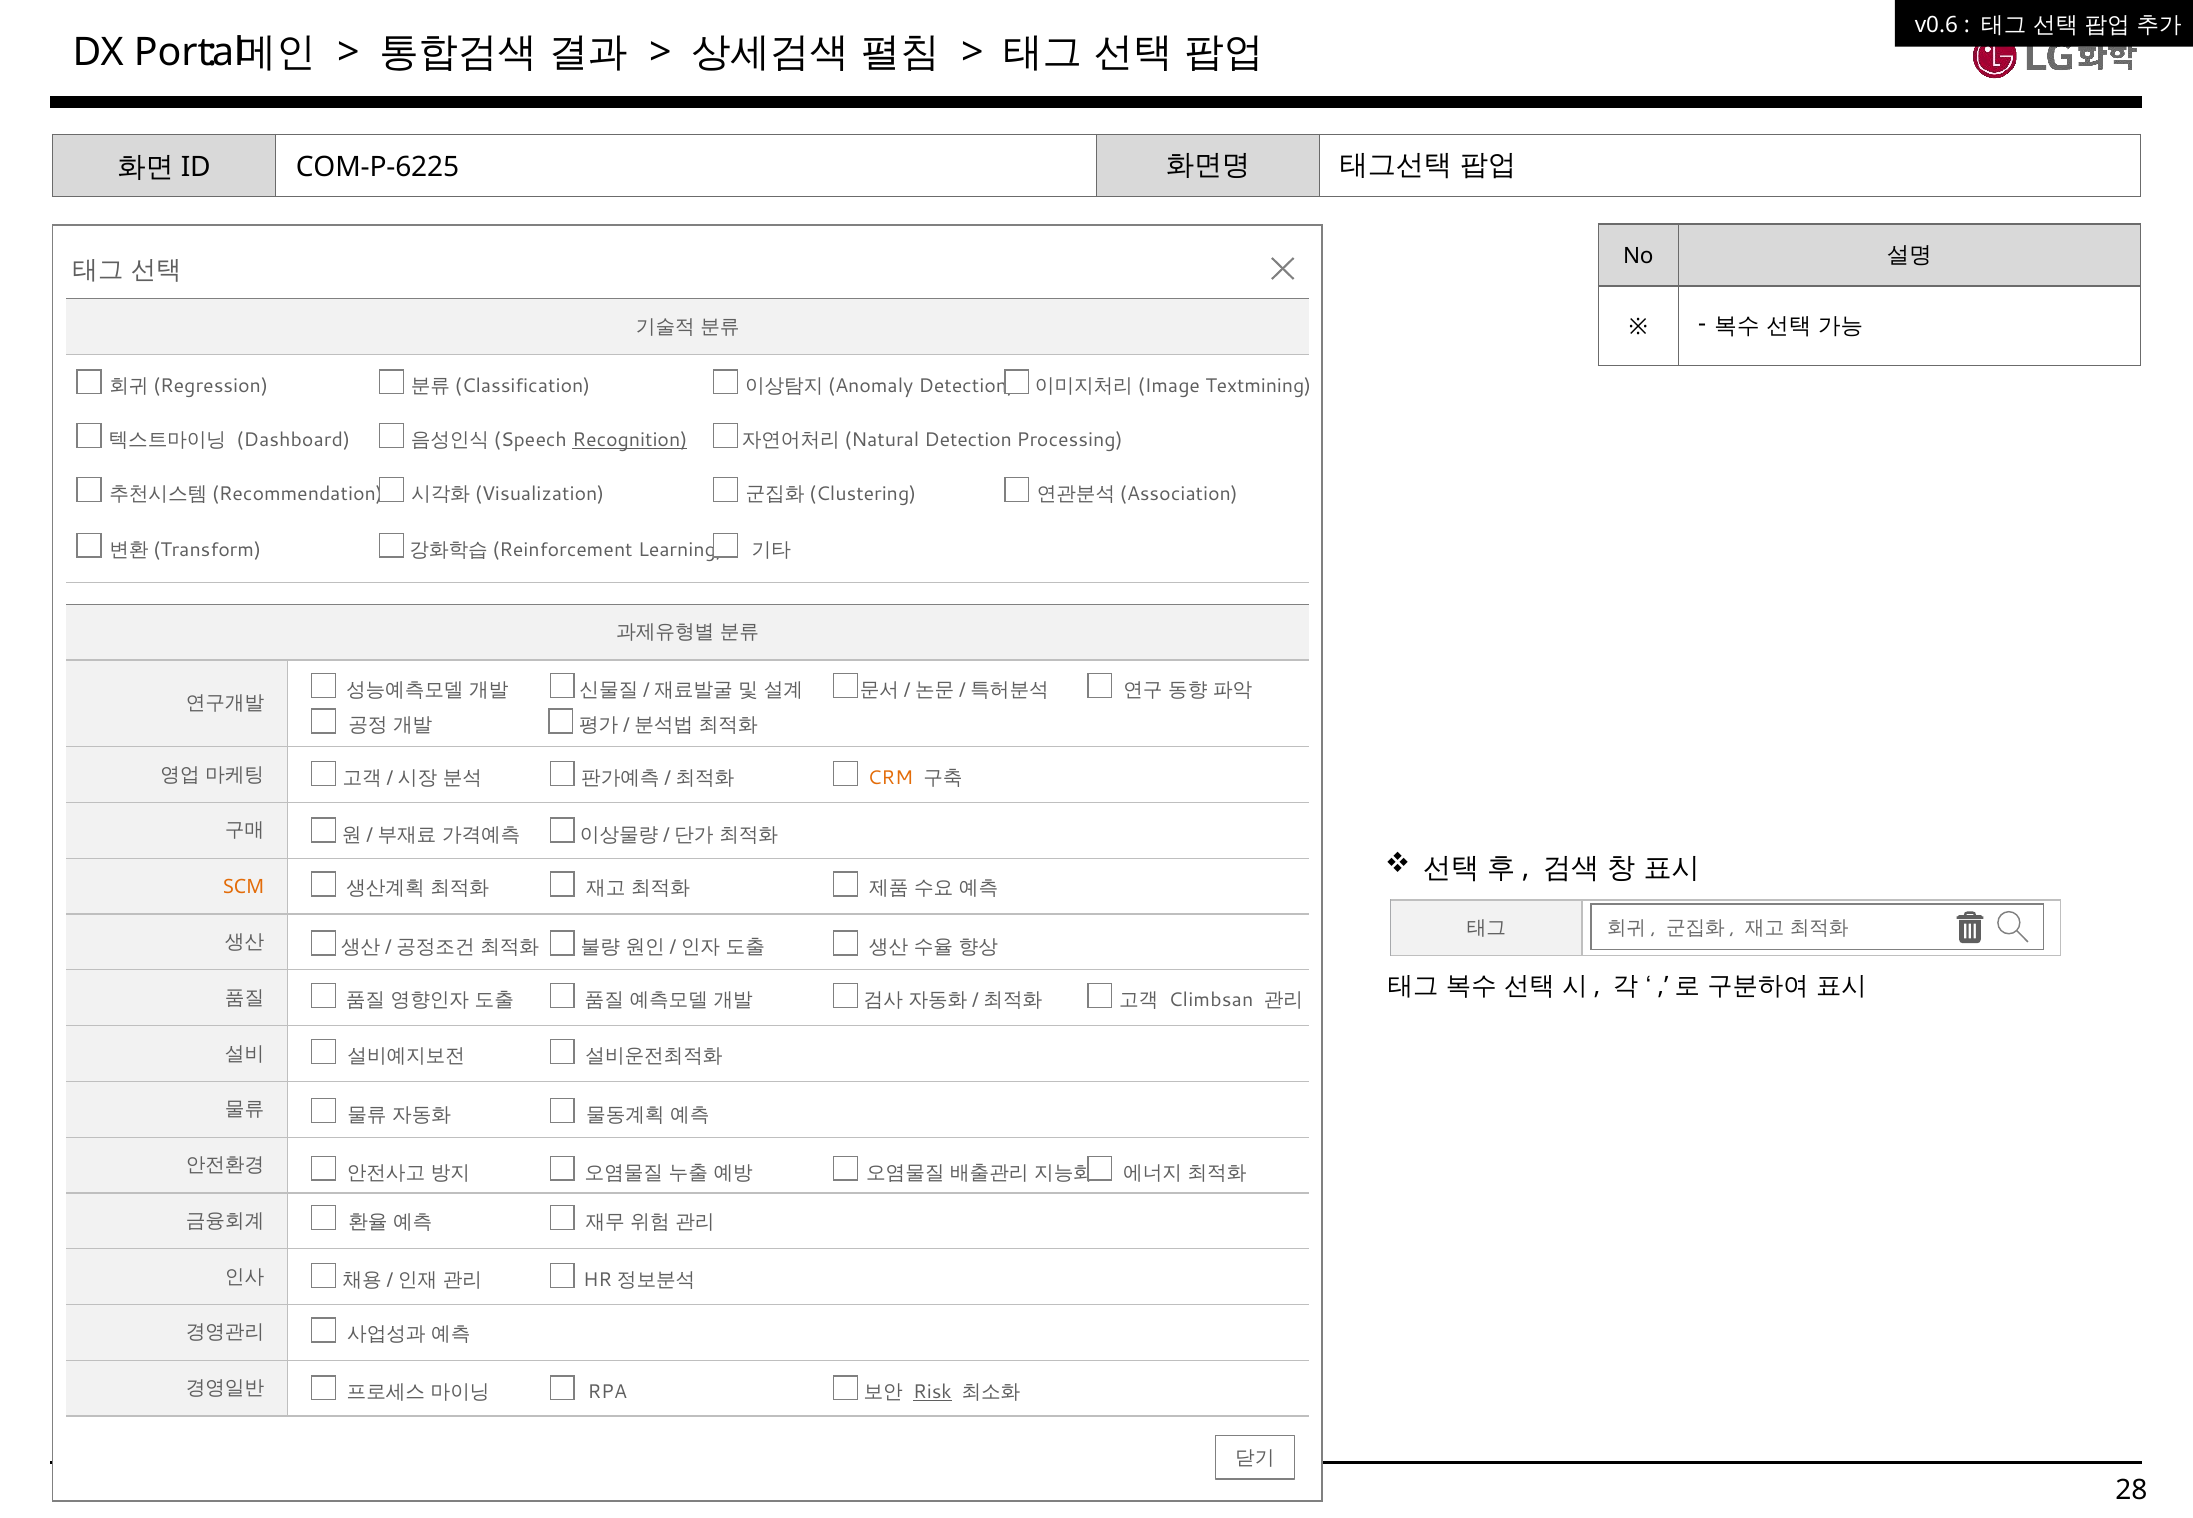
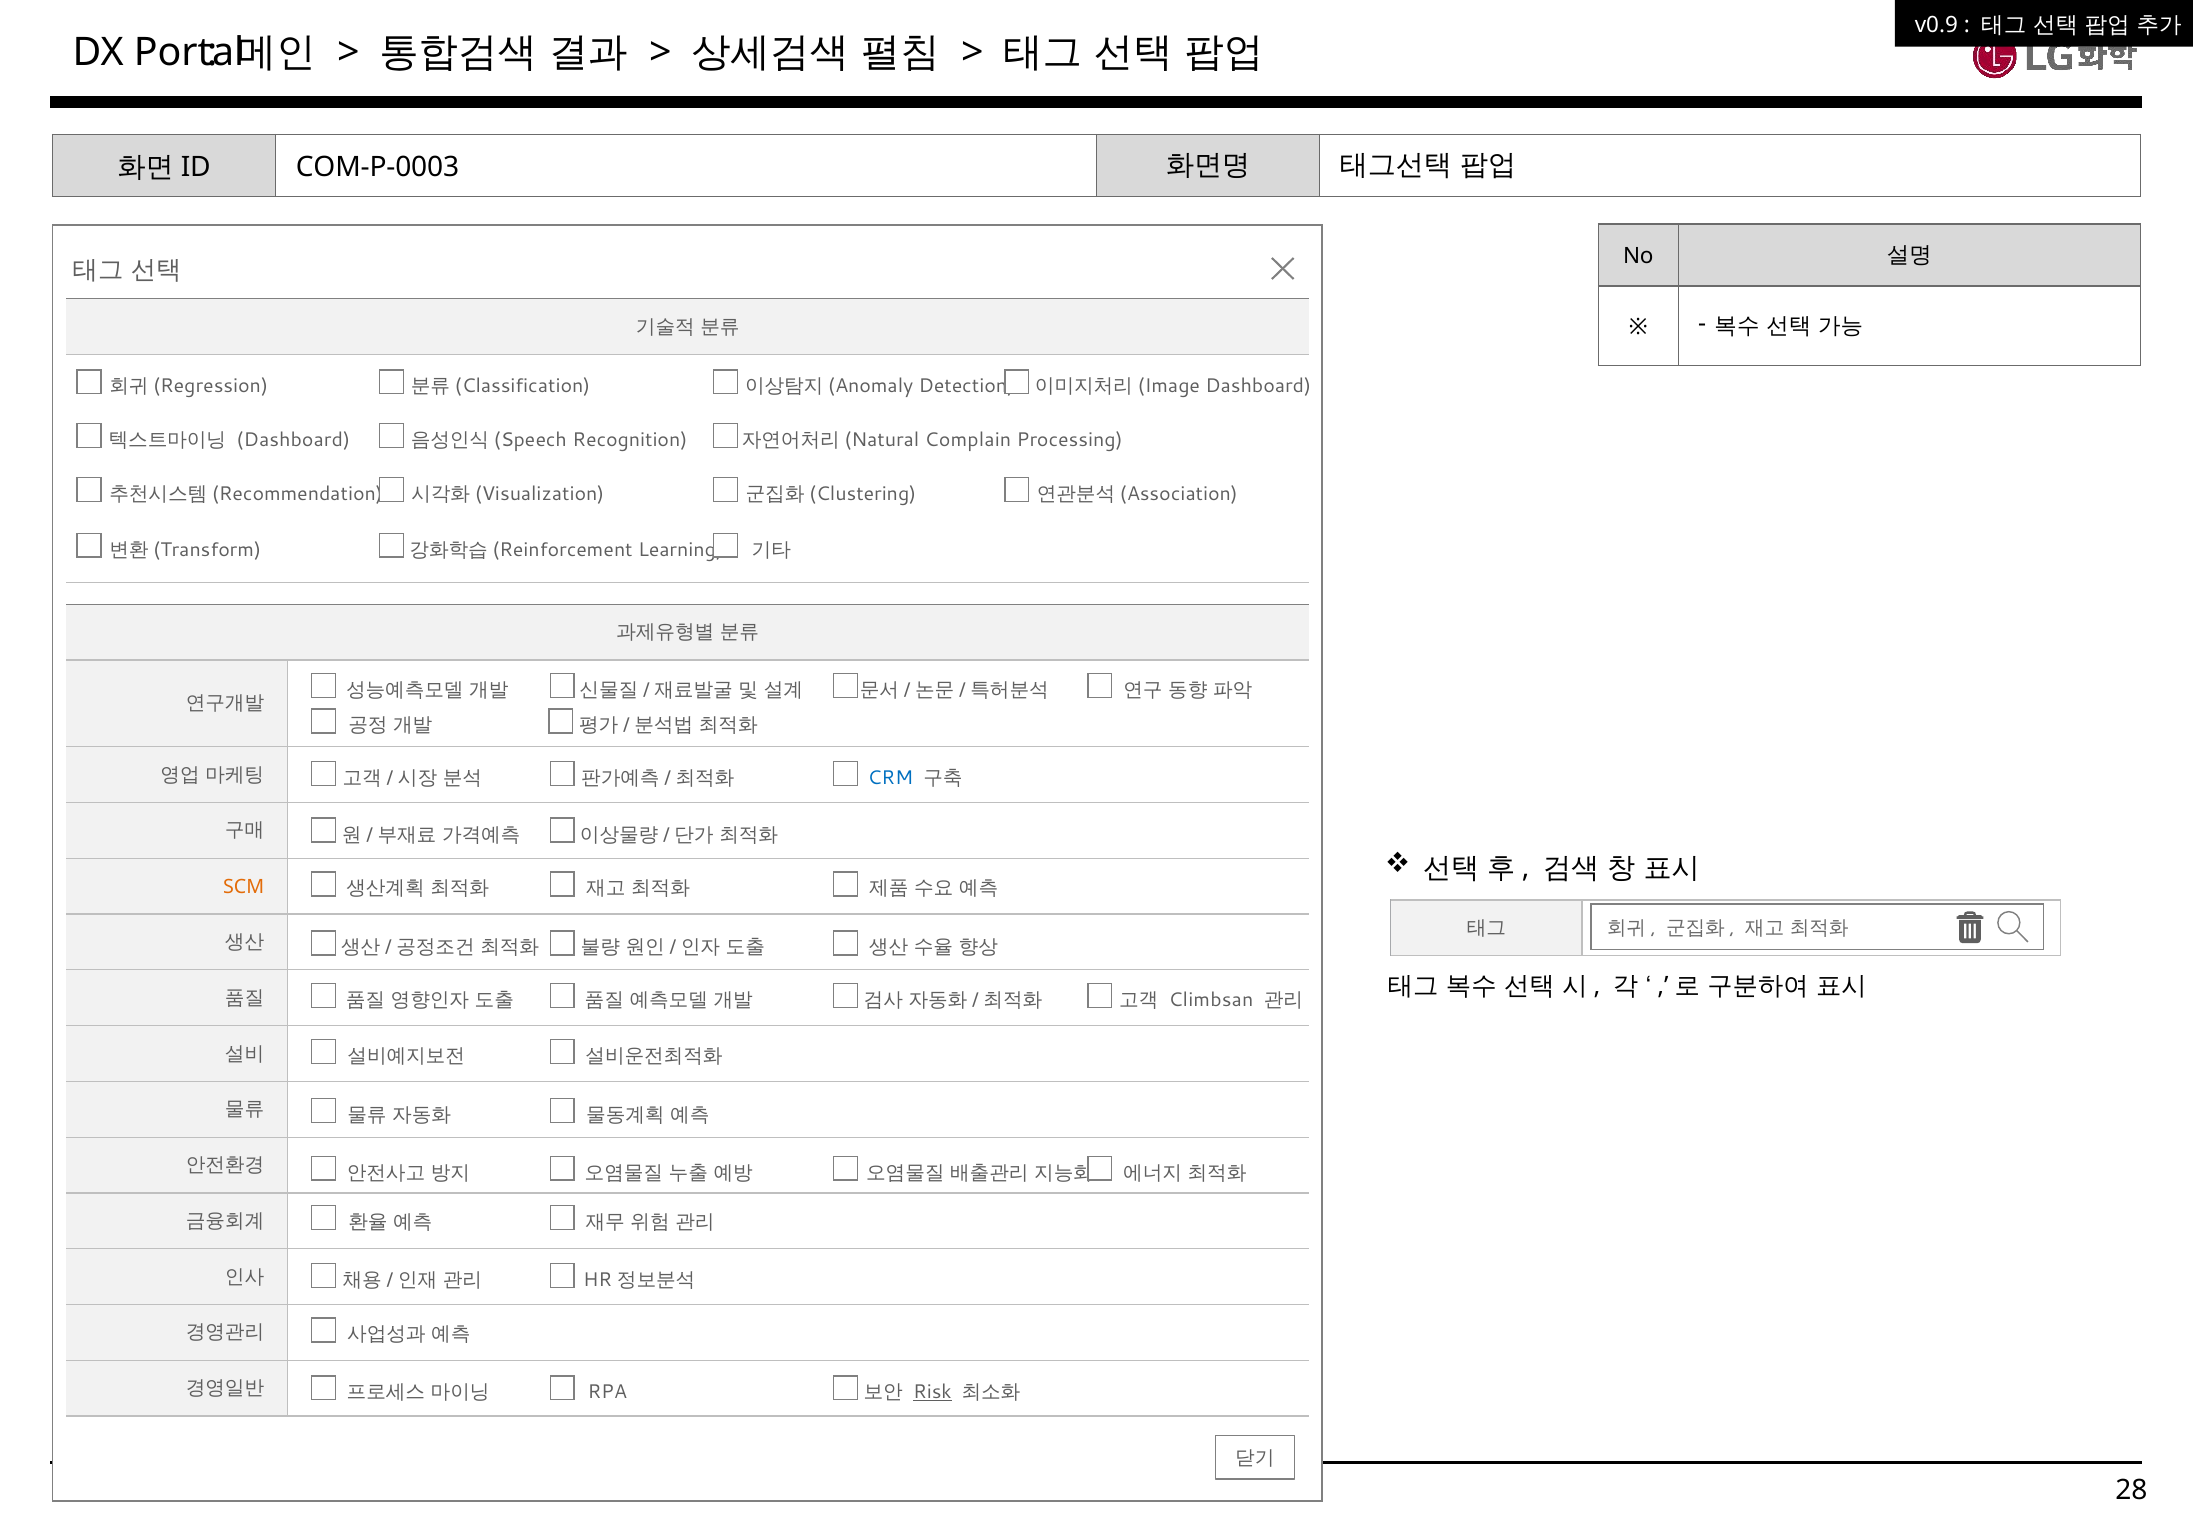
v0.6: v0.6 -> v0.9
COM-P-6225: COM-P-6225 -> COM-P-0003
Textmining at (1258, 386): Textmining -> Dashboard
Recognition underline: present -> none
Detection at (968, 440): Detection -> Complain
CRM colour: orange -> blue
